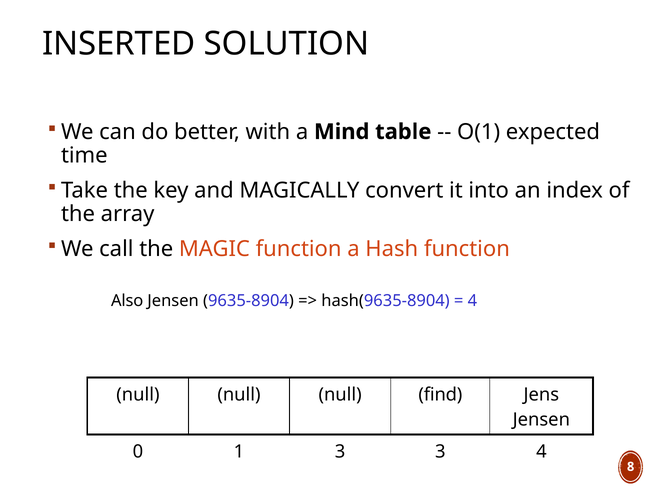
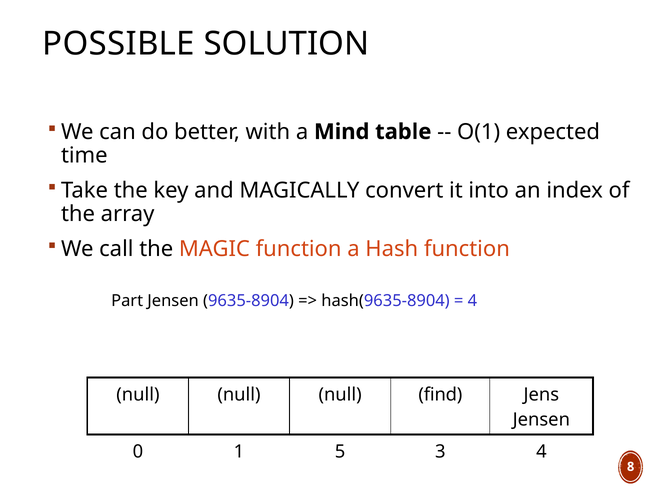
INSERTED: INSERTED -> POSSIBLE
Also: Also -> Part
1 3: 3 -> 5
